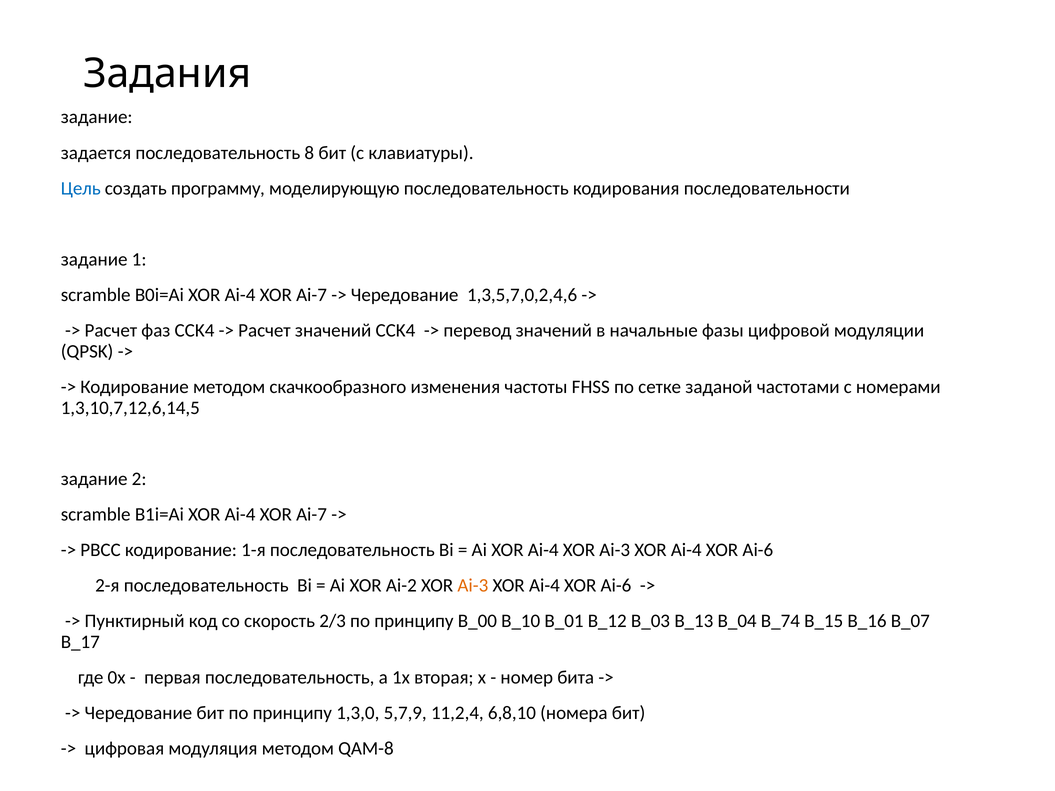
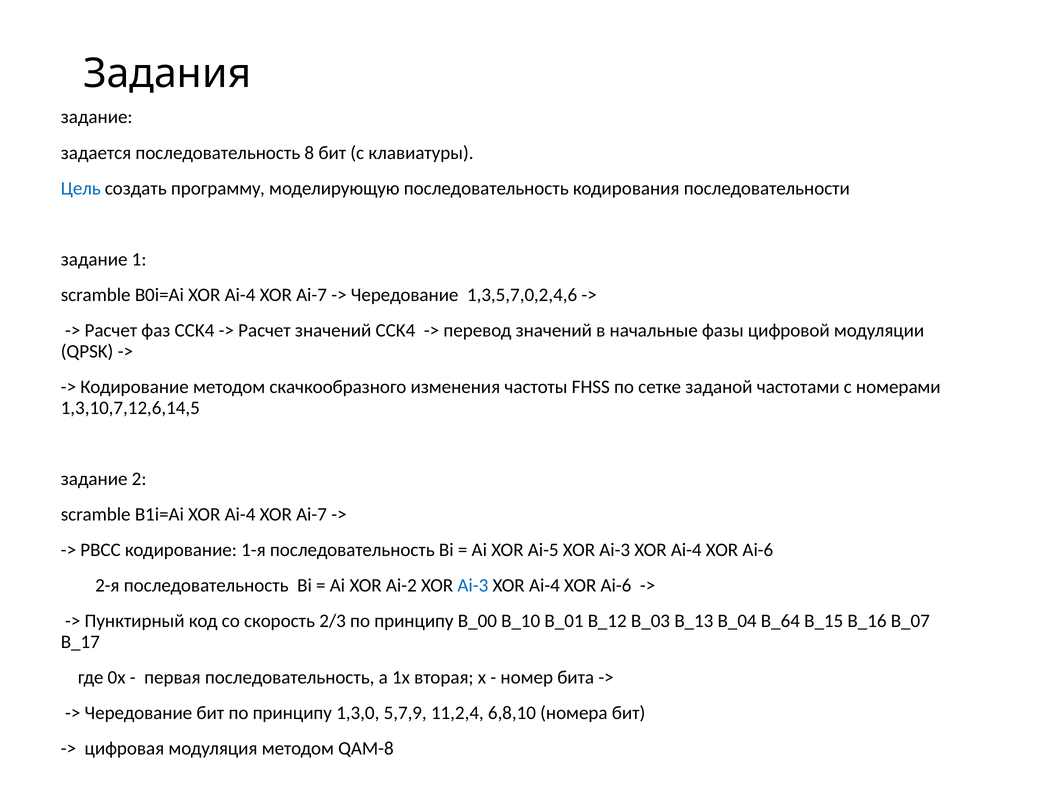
Ai XOR Ai-4: Ai-4 -> Ai-5
Ai-3 at (473, 586) colour: orange -> blue
B_74: B_74 -> B_64
